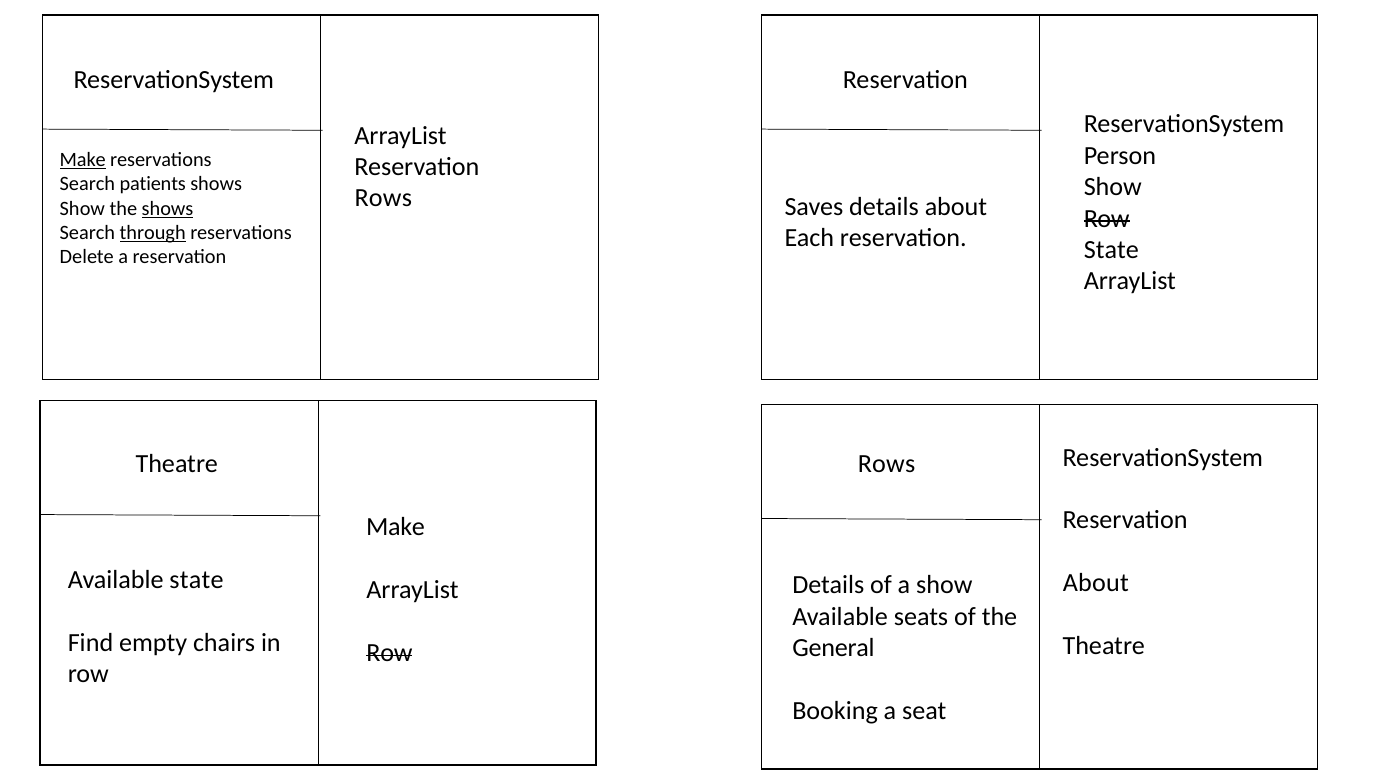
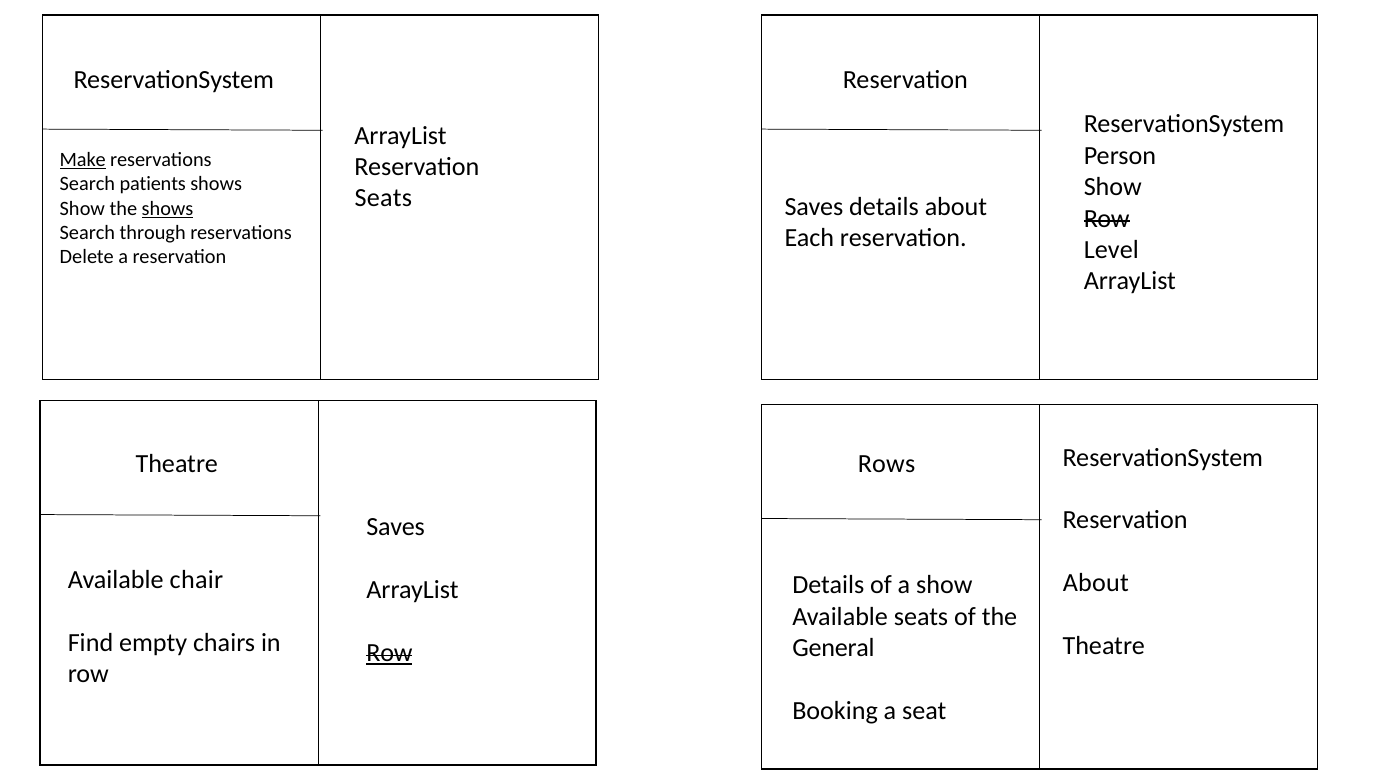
Rows at (383, 198): Rows -> Seats
through underline: present -> none
State at (1111, 250): State -> Level
Make at (396, 527): Make -> Saves
Available state: state -> chair
Row at (389, 653) underline: none -> present
